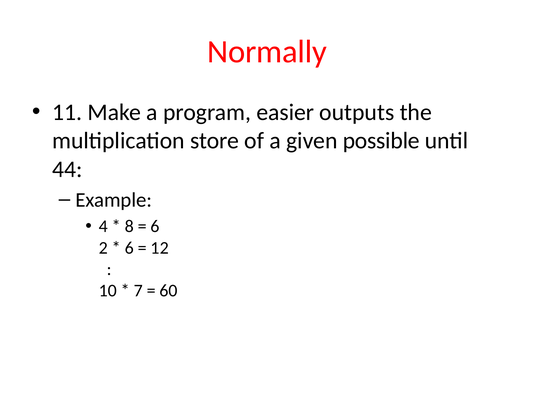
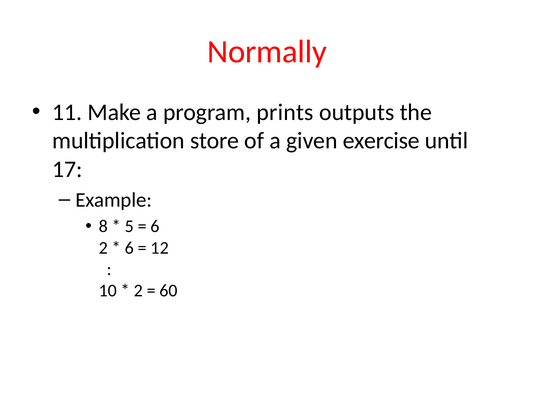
easier: easier -> prints
possible: possible -> exercise
44: 44 -> 17
4: 4 -> 8
8: 8 -> 5
7 at (138, 290): 7 -> 2
